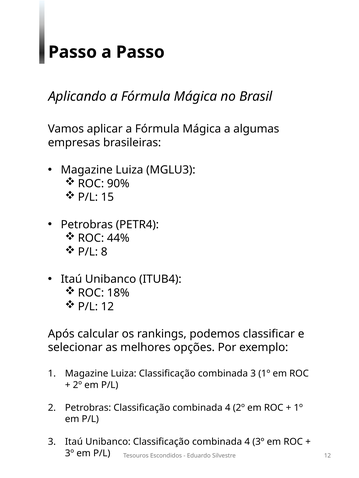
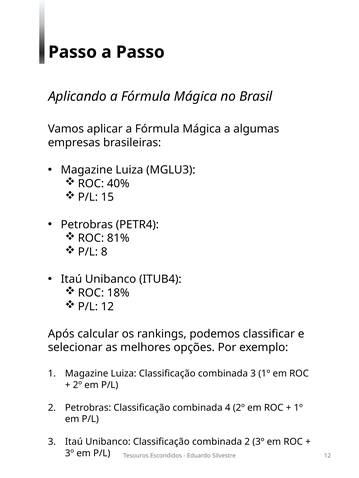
90%: 90% -> 40%
44%: 44% -> 81%
Unibanco Classificação combinada 4: 4 -> 2
